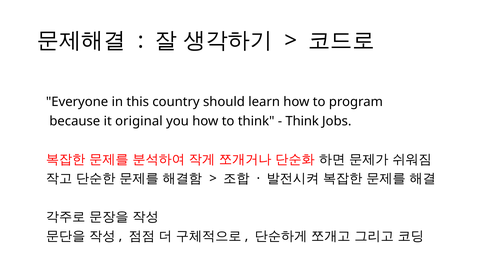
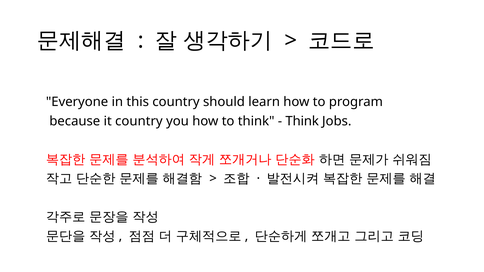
it original: original -> country
